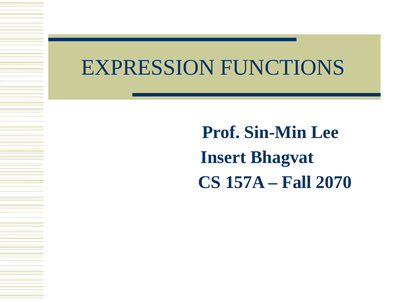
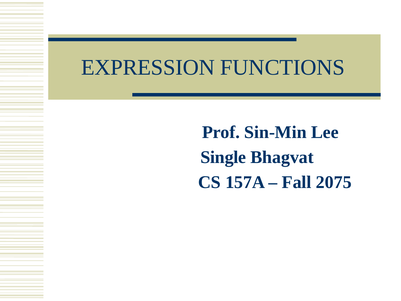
Insert: Insert -> Single
2070: 2070 -> 2075
